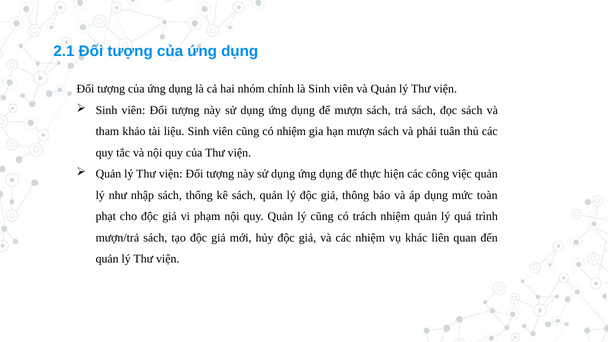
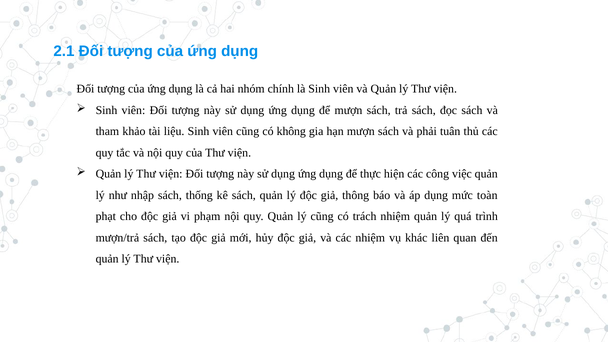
có nhiệm: nhiệm -> không
